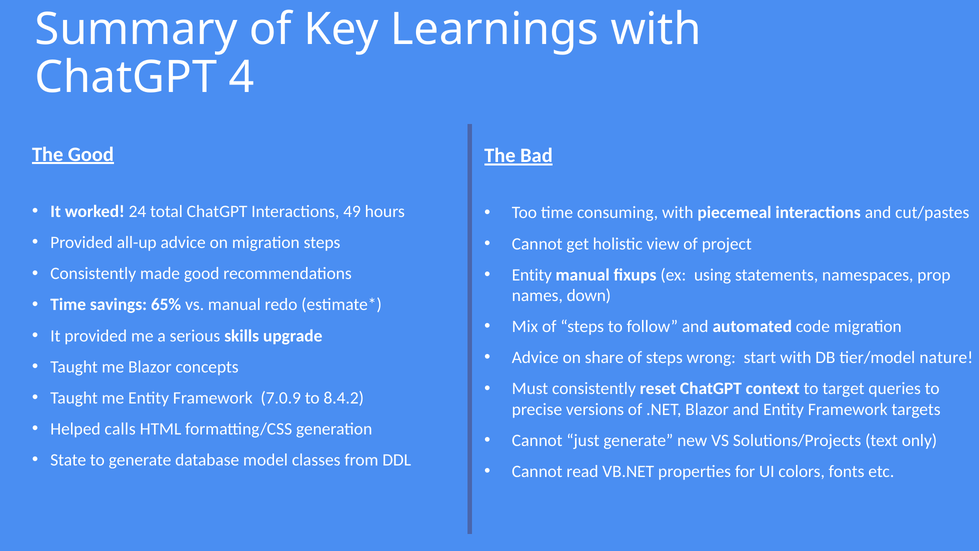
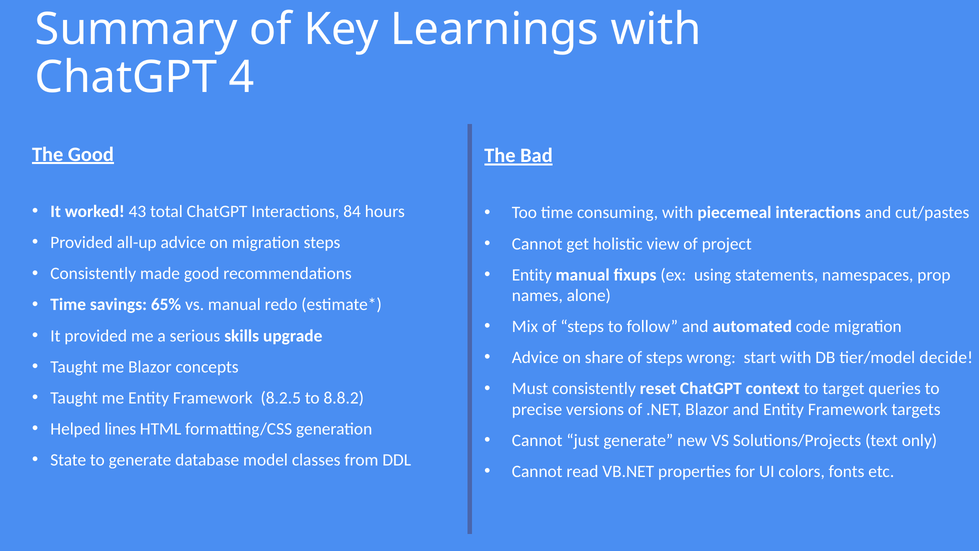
24: 24 -> 43
49: 49 -> 84
down: down -> alone
nature: nature -> decide
7.0.9: 7.0.9 -> 8.2.5
8.4.2: 8.4.2 -> 8.8.2
calls: calls -> lines
